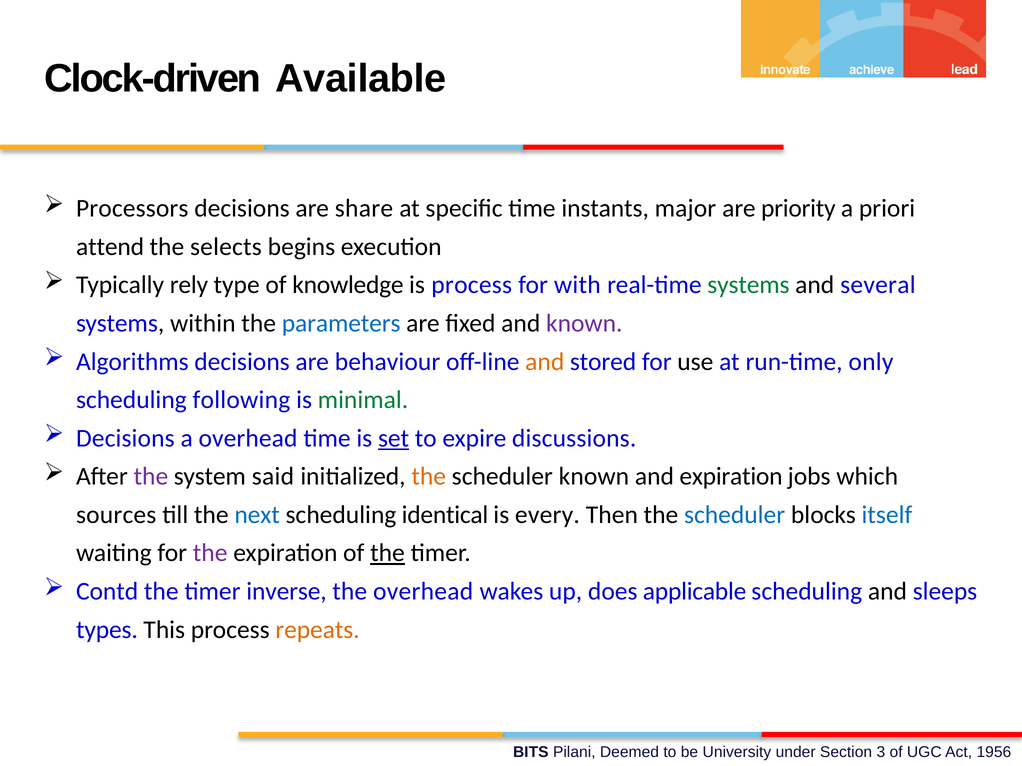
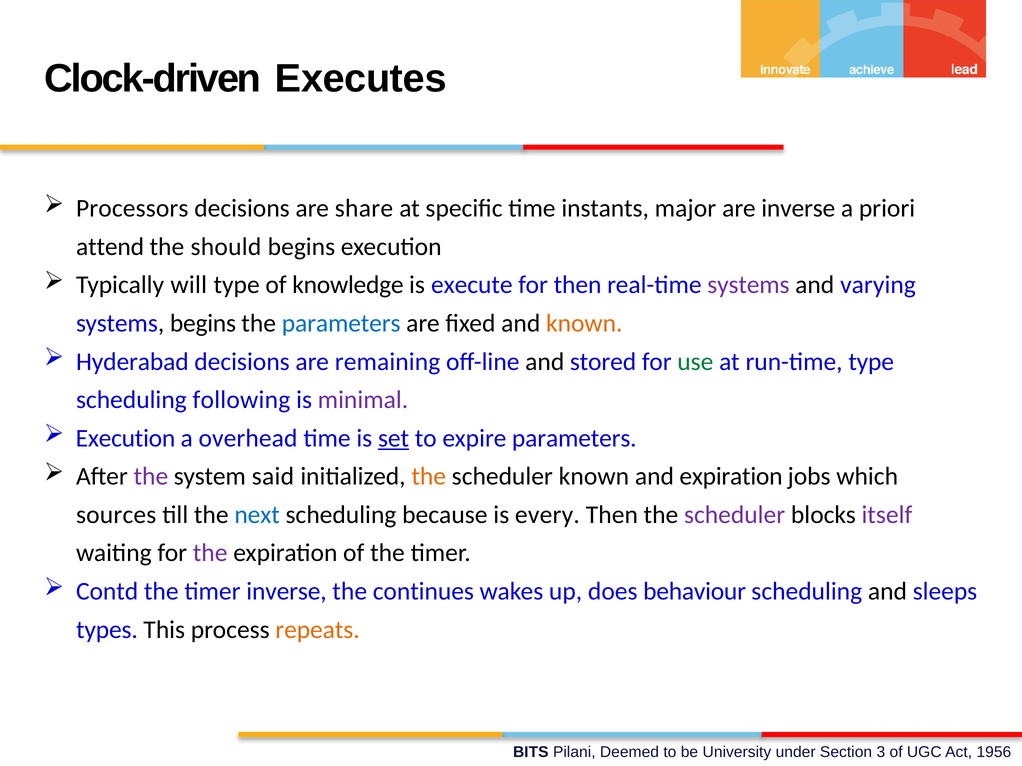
Available: Available -> Executes
are priority: priority -> inverse
selects: selects -> should
rely: rely -> will
is process: process -> execute
for with: with -> then
systems at (748, 285) colour: green -> purple
several: several -> varying
systems within: within -> begins
known at (584, 324) colour: purple -> orange
Algorithms: Algorithms -> Hyderabad
behaviour: behaviour -> remaining
and at (545, 362) colour: orange -> black
use colour: black -> green
run-time only: only -> type
minimal colour: green -> purple
Decisions at (125, 438): Decisions -> Execution
expire discussions: discussions -> parameters
identical: identical -> because
scheduler at (735, 515) colour: blue -> purple
itself colour: blue -> purple
the at (387, 553) underline: present -> none
the overhead: overhead -> continues
applicable: applicable -> behaviour
